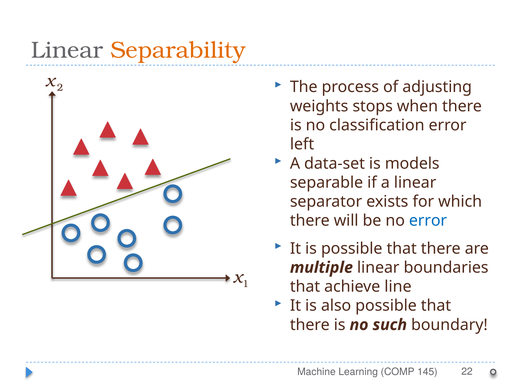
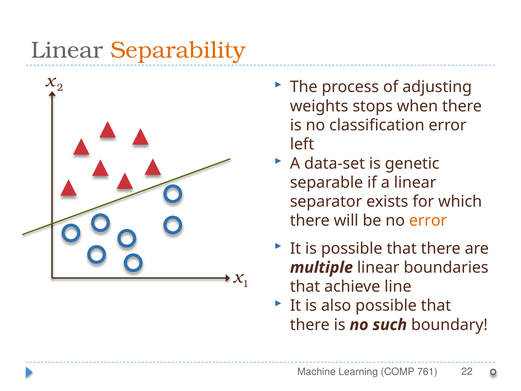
models: models -> genetic
error at (428, 221) colour: blue -> orange
145: 145 -> 761
